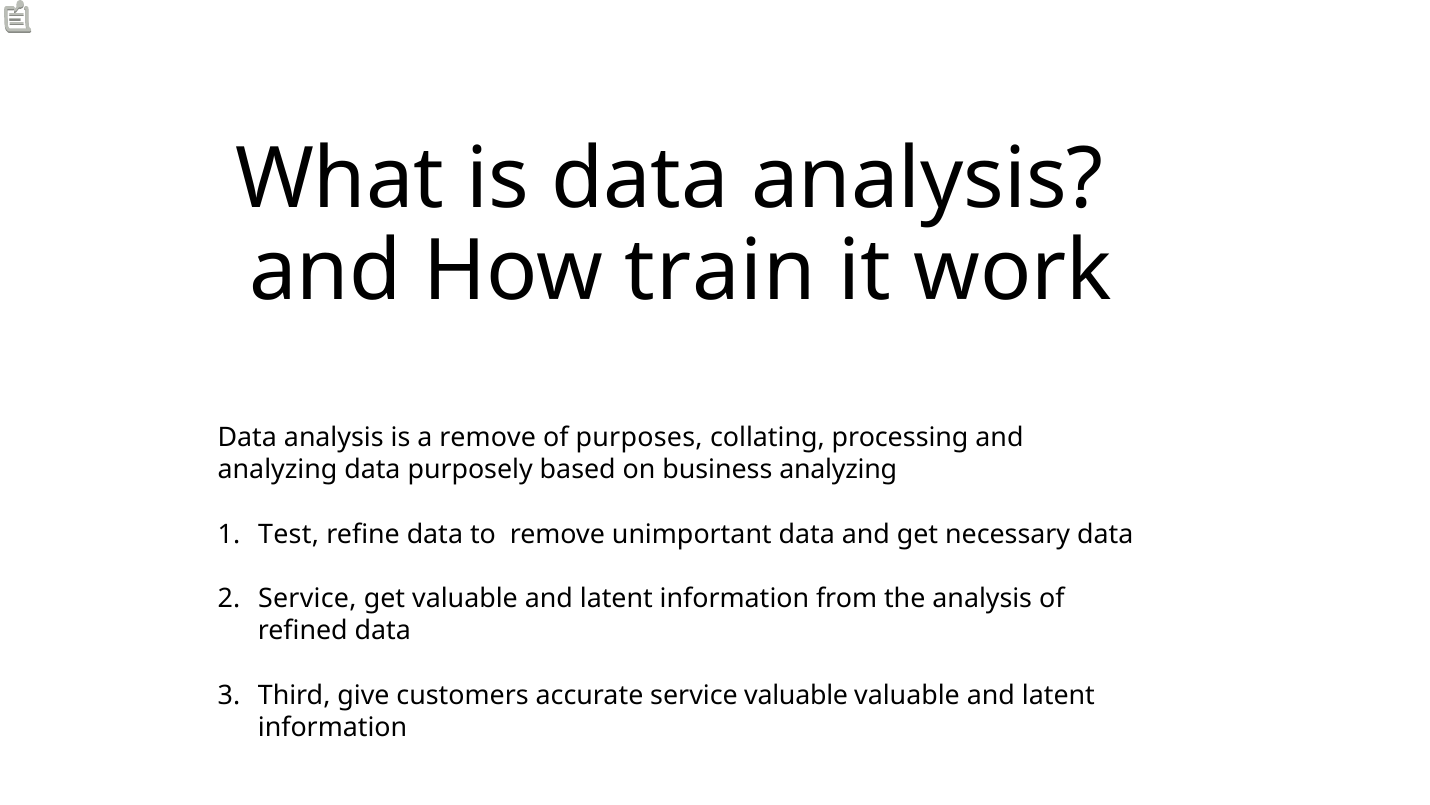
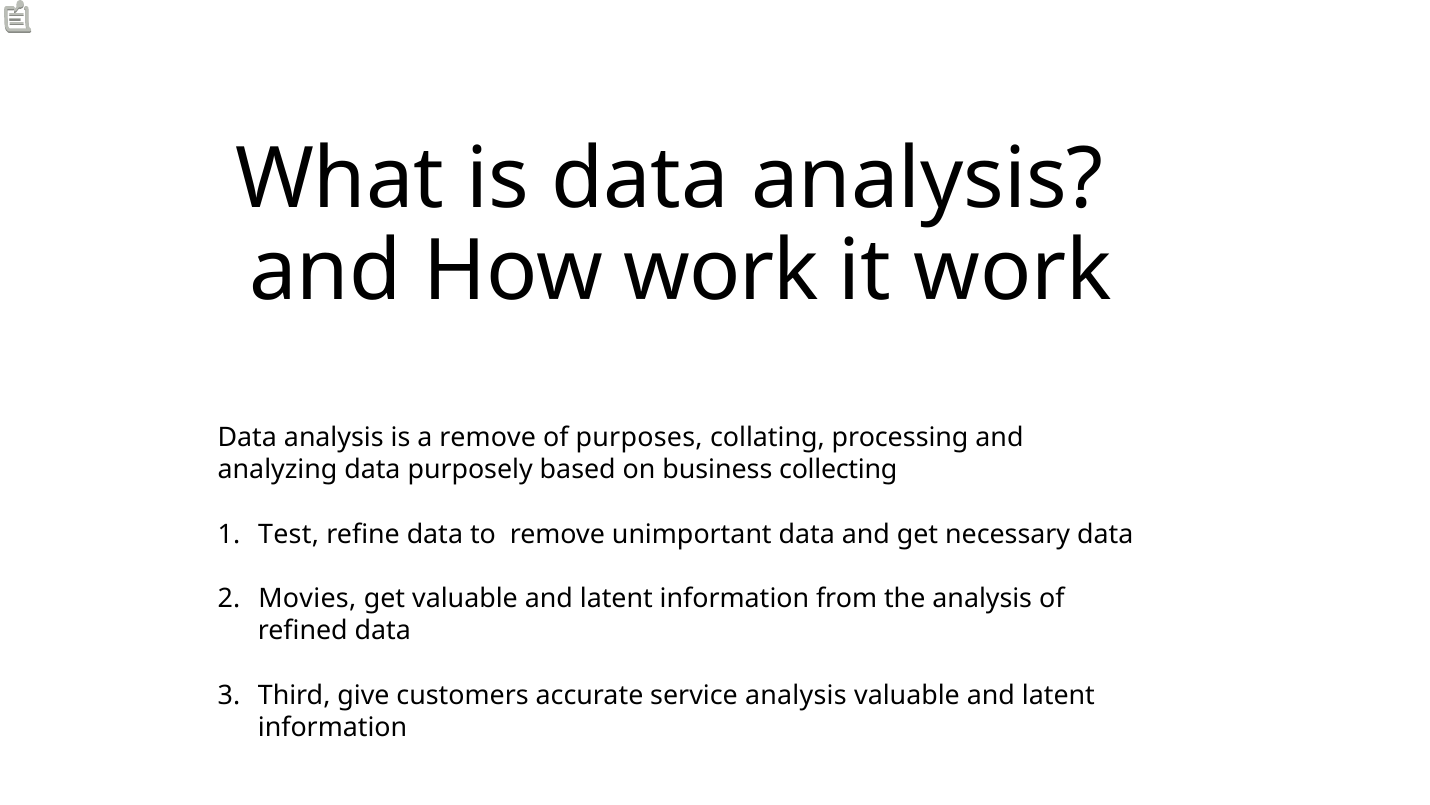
How train: train -> work
business analyzing: analyzing -> collecting
Service at (307, 598): Service -> Movies
service valuable: valuable -> analysis
